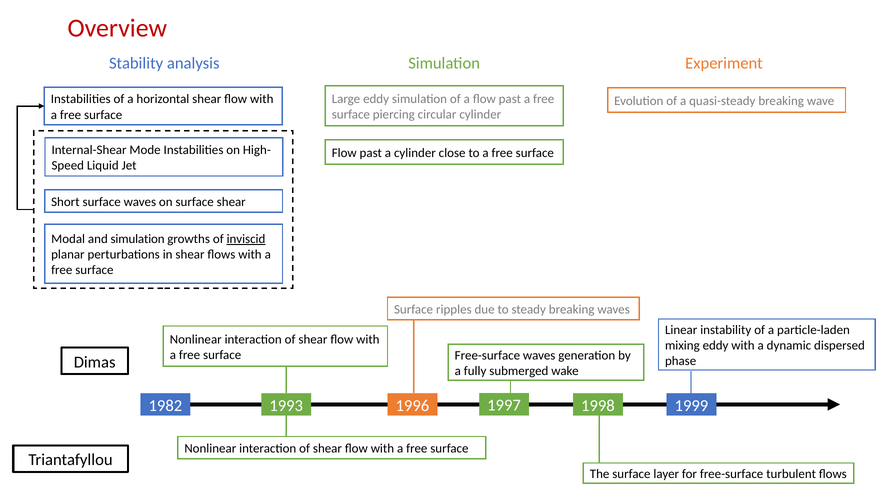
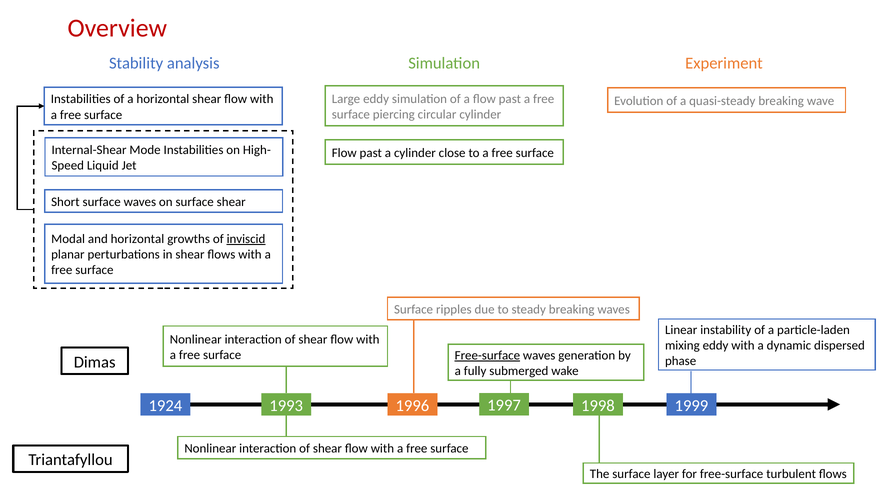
and simulation: simulation -> horizontal
Free-surface at (487, 355) underline: none -> present
1982: 1982 -> 1924
